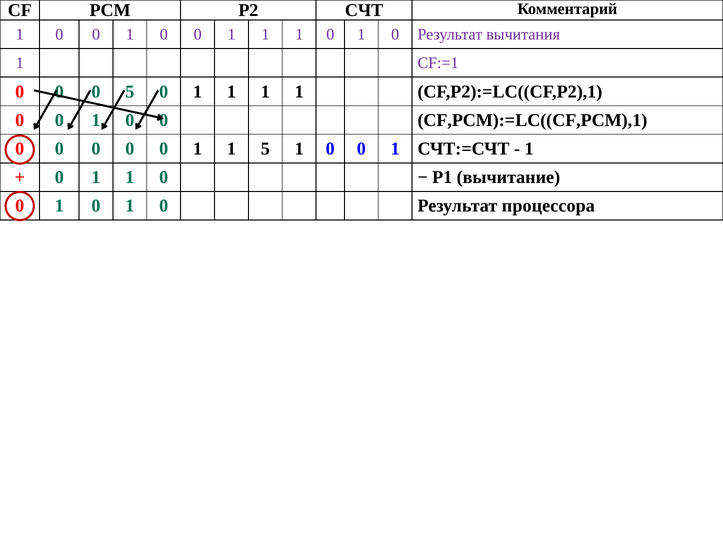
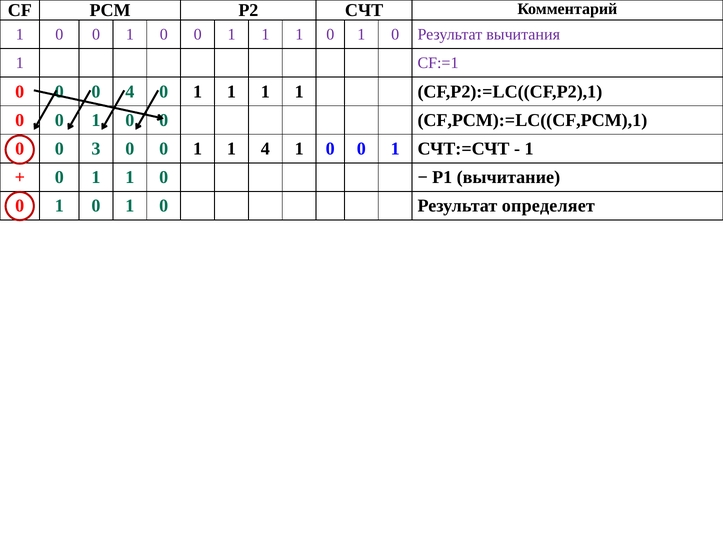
0 5: 5 -> 4
0 at (96, 149): 0 -> 3
1 5: 5 -> 4
процессора: процессора -> определяет
